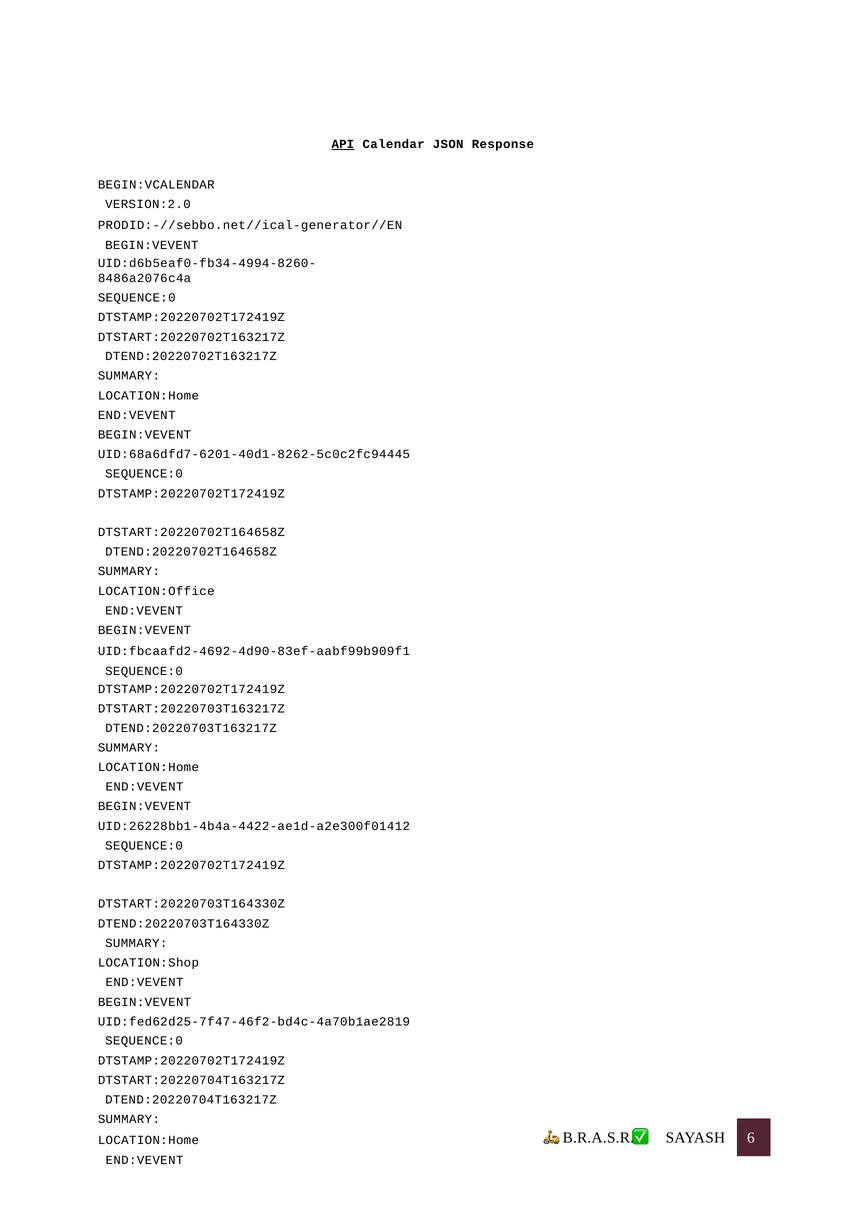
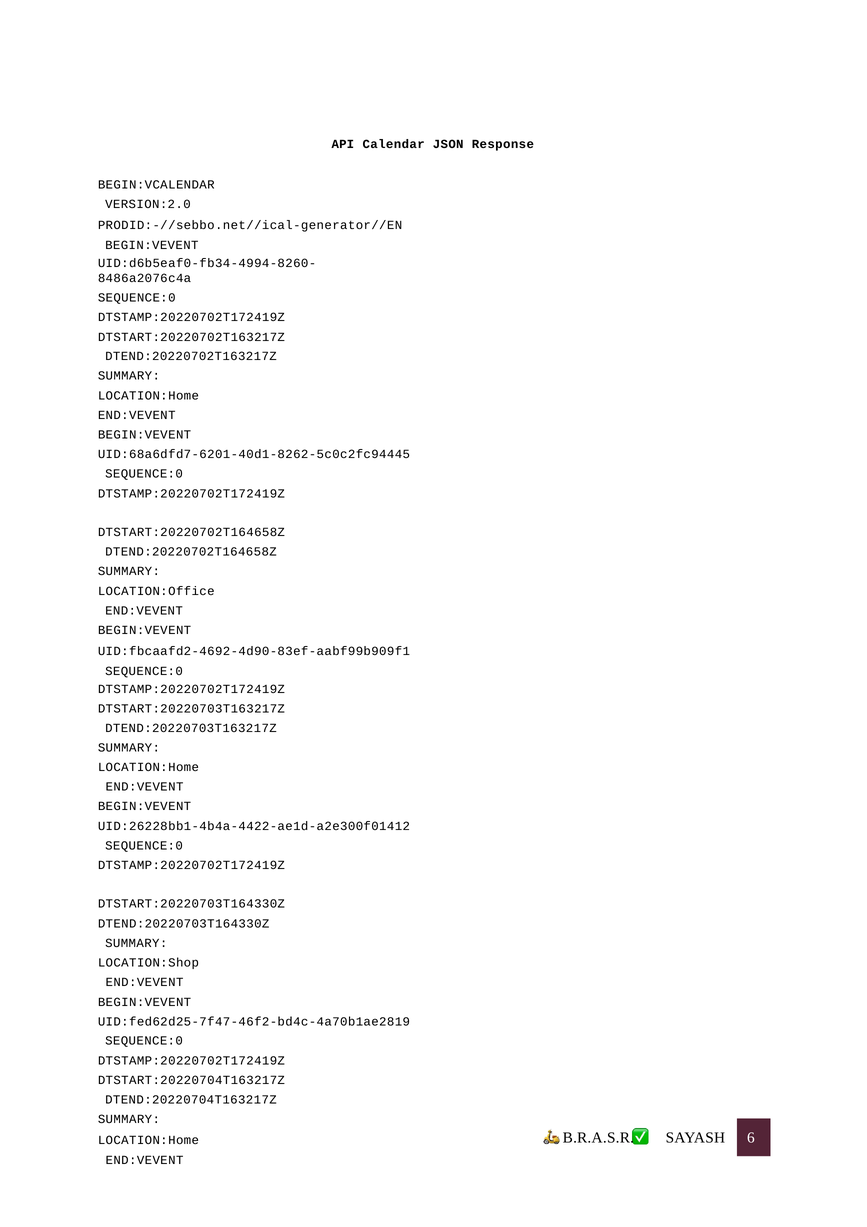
API underline: present -> none
